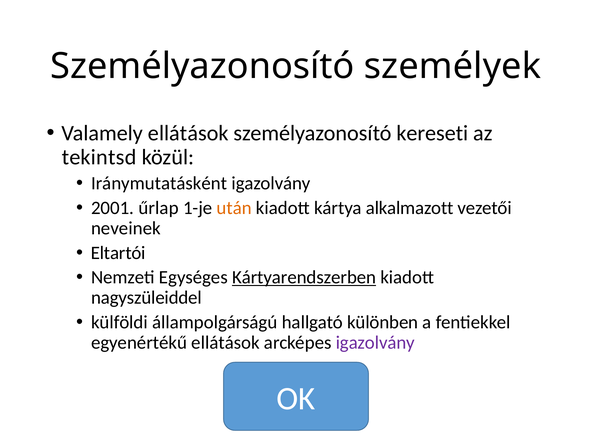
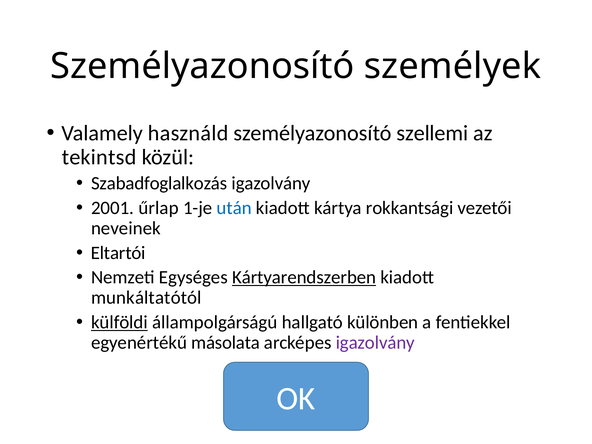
Valamely ellátások: ellátások -> használd
kereseti: kereseti -> szellemi
Iránymutatásként: Iránymutatásként -> Szabadfoglalkozás
után colour: orange -> blue
alkalmazott: alkalmazott -> rokkantsági
nagyszüleiddel: nagyszüleiddel -> munkáltatótól
külföldi underline: none -> present
egyenértékű ellátások: ellátások -> másolata
